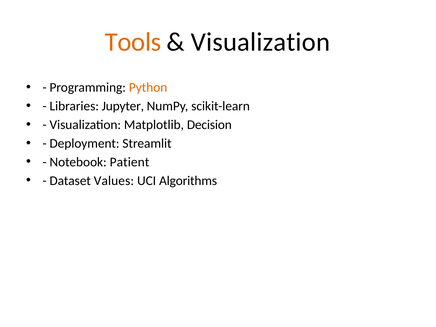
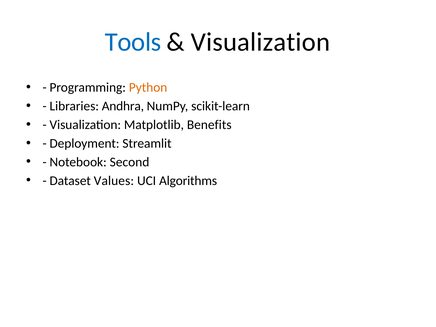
Tools colour: orange -> blue
Jupyter: Jupyter -> Andhra
Decision: Decision -> Benefits
Patient: Patient -> Second
